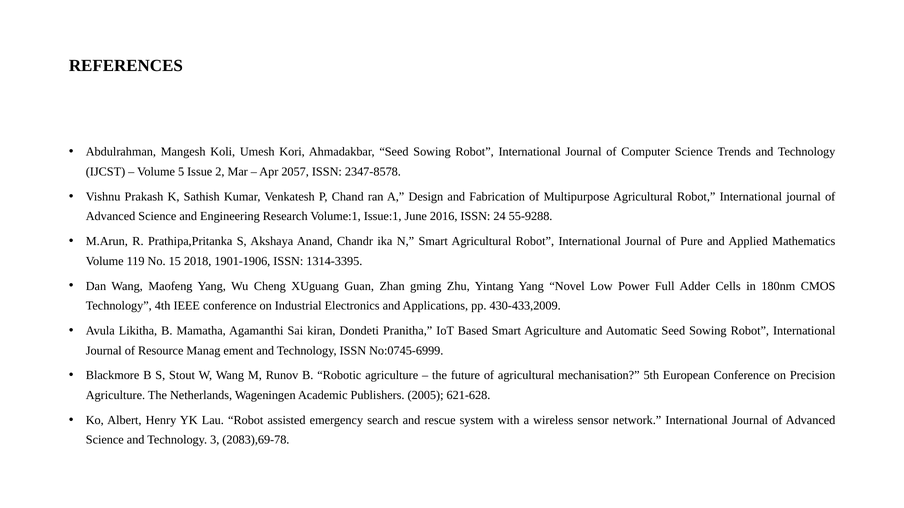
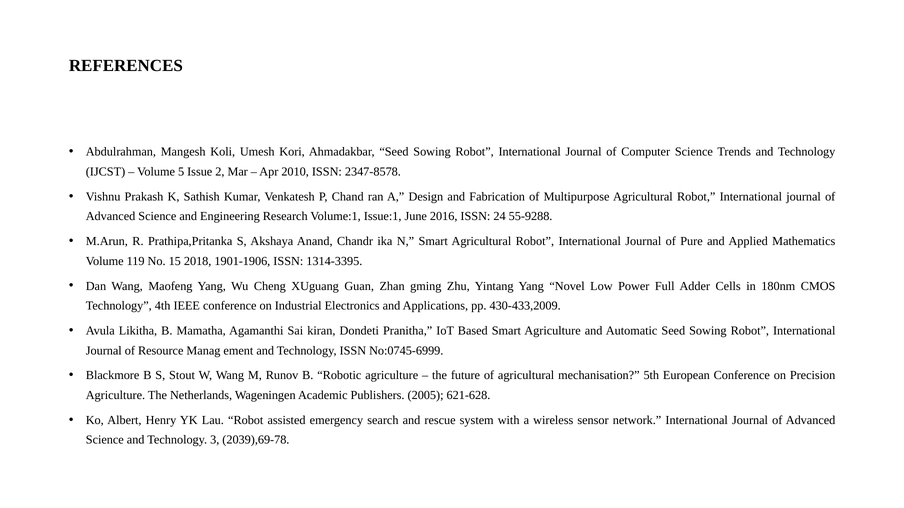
2057: 2057 -> 2010
2083),69-78: 2083),69-78 -> 2039),69-78
